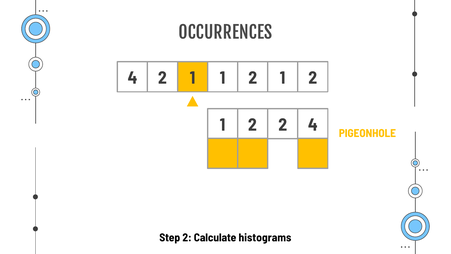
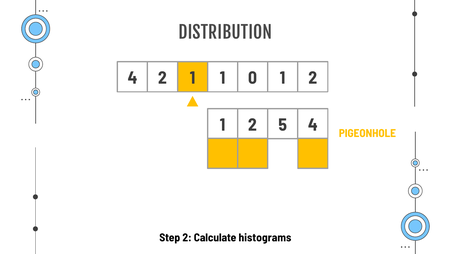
OCCURRENCES: OCCURRENCES -> DISTRIBUTION
1 1 2: 2 -> 0
2 2: 2 -> 5
